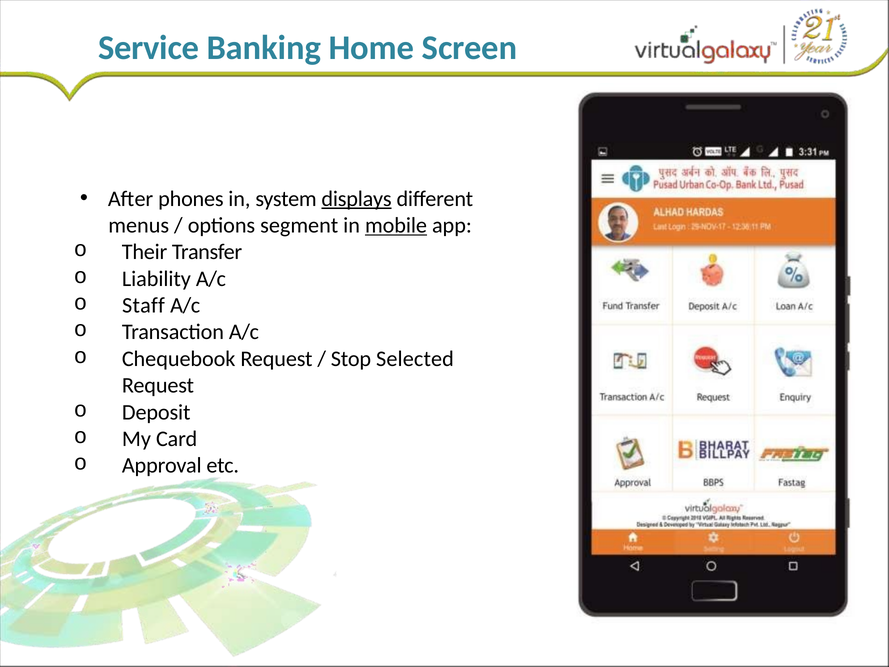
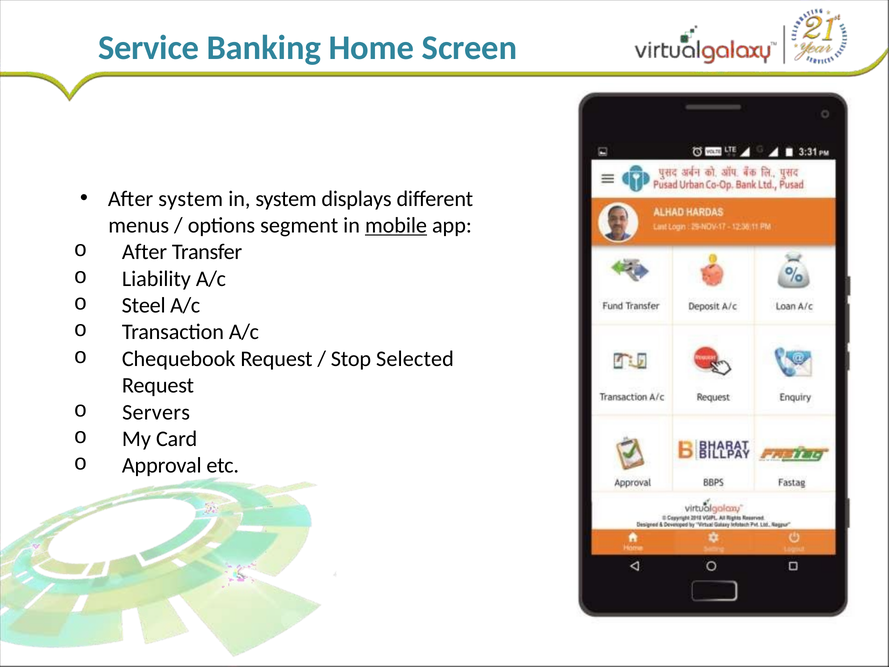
After phones: phones -> system
displays underline: present -> none
Their at (145, 252): Their -> After
Staff: Staff -> Steel
Deposit: Deposit -> Servers
